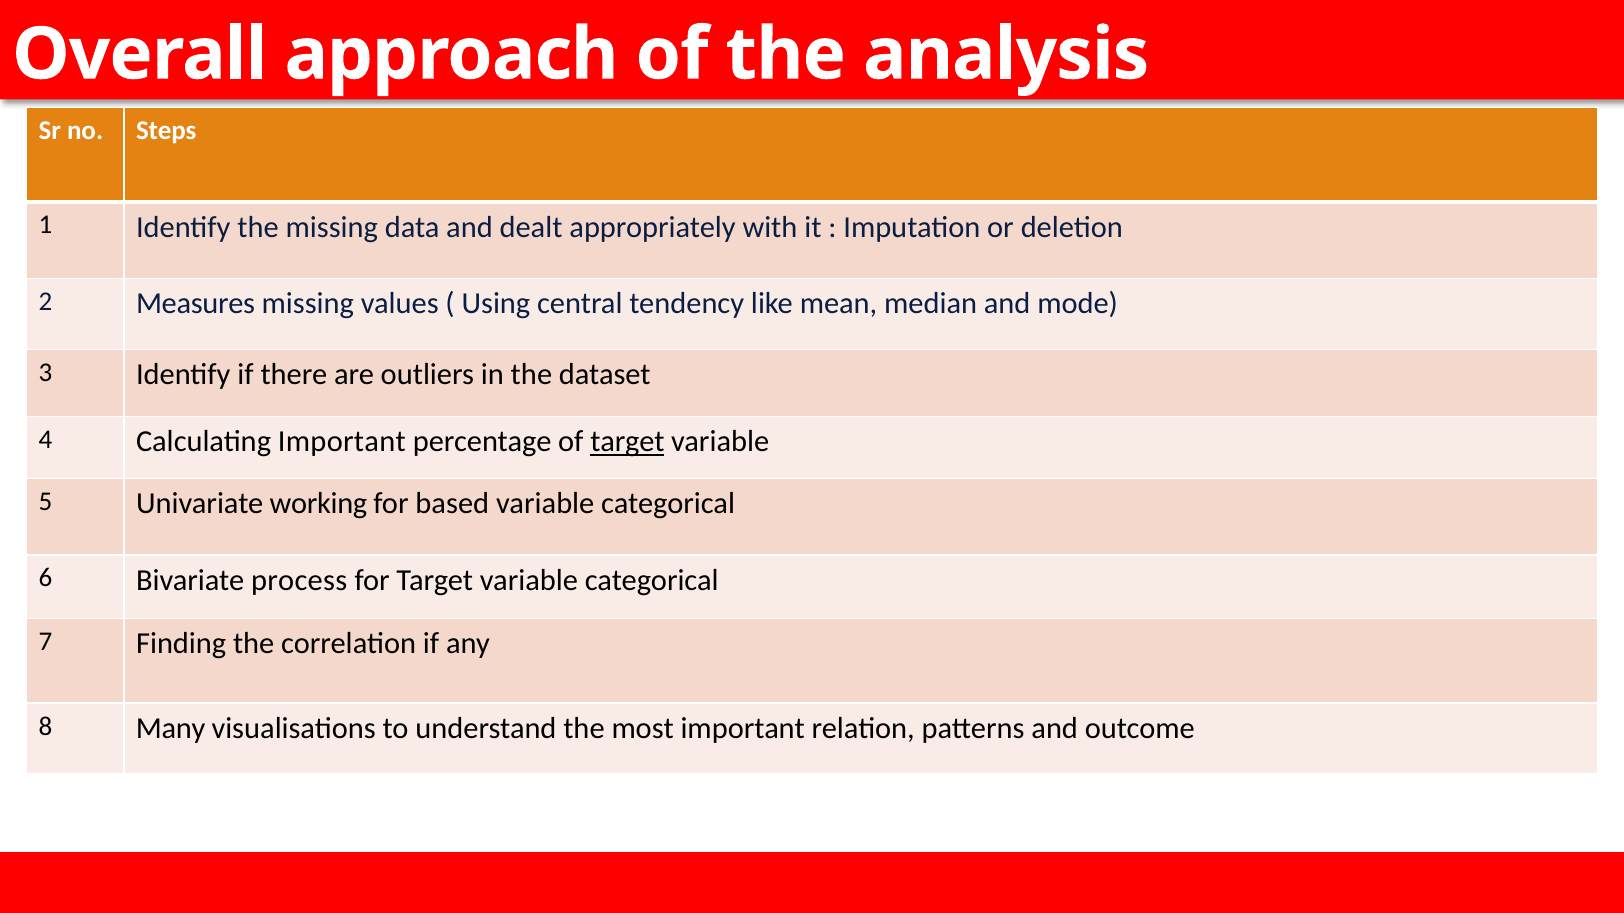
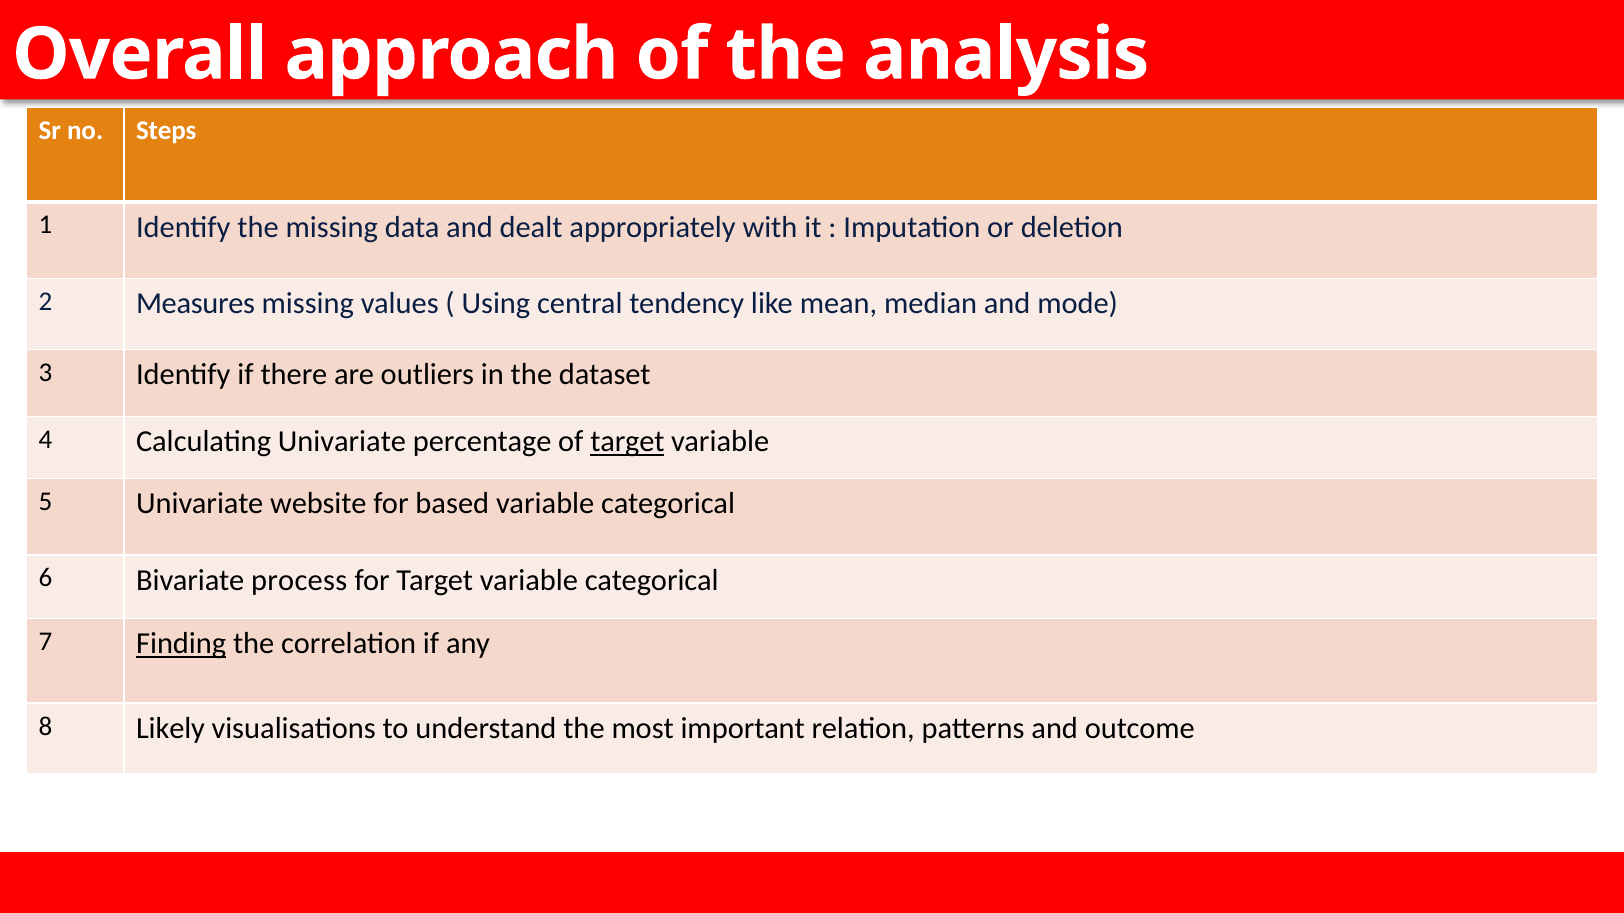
Calculating Important: Important -> Univariate
working: working -> website
Finding underline: none -> present
Many: Many -> Likely
